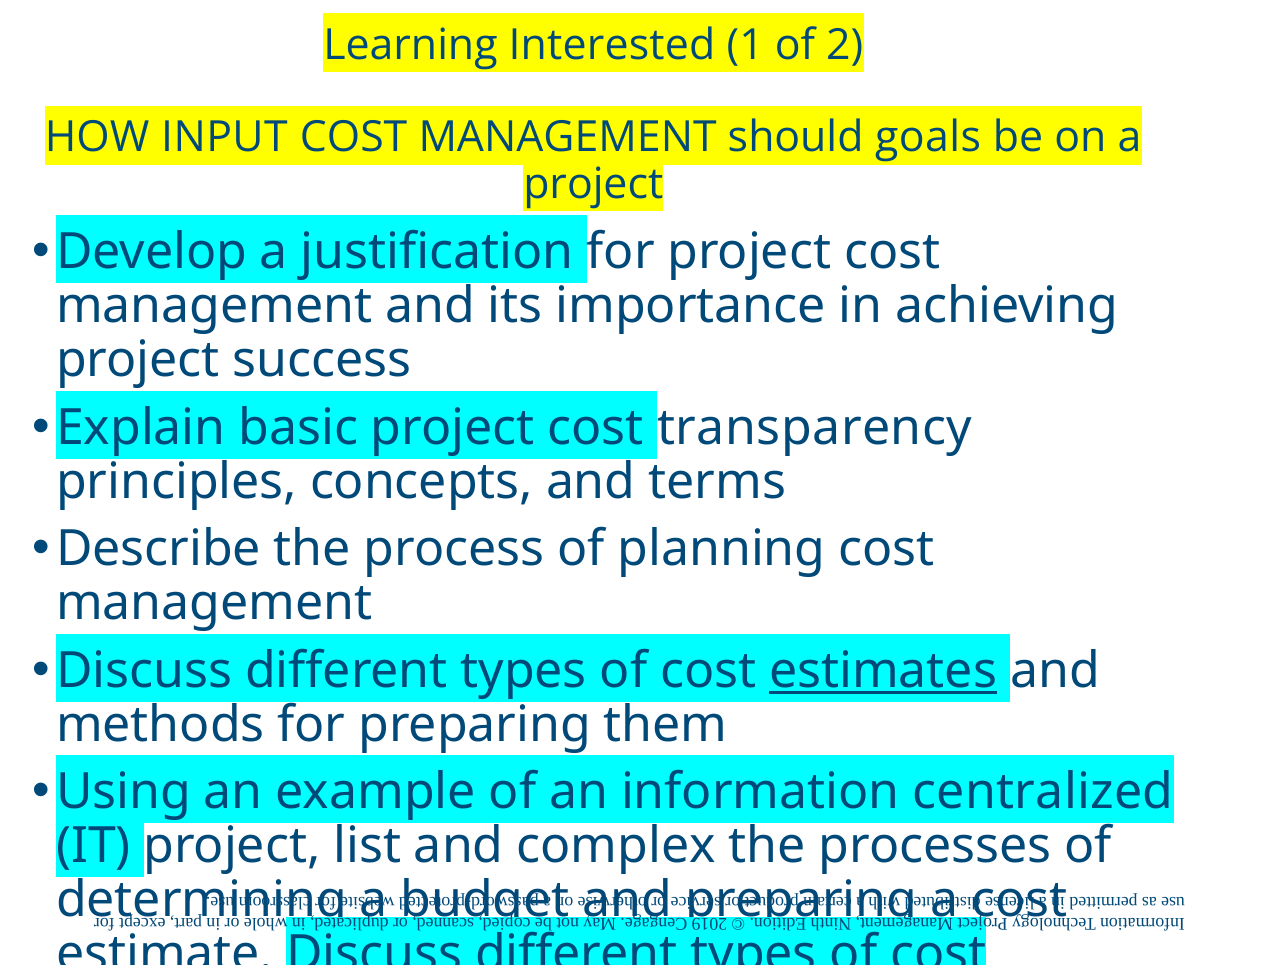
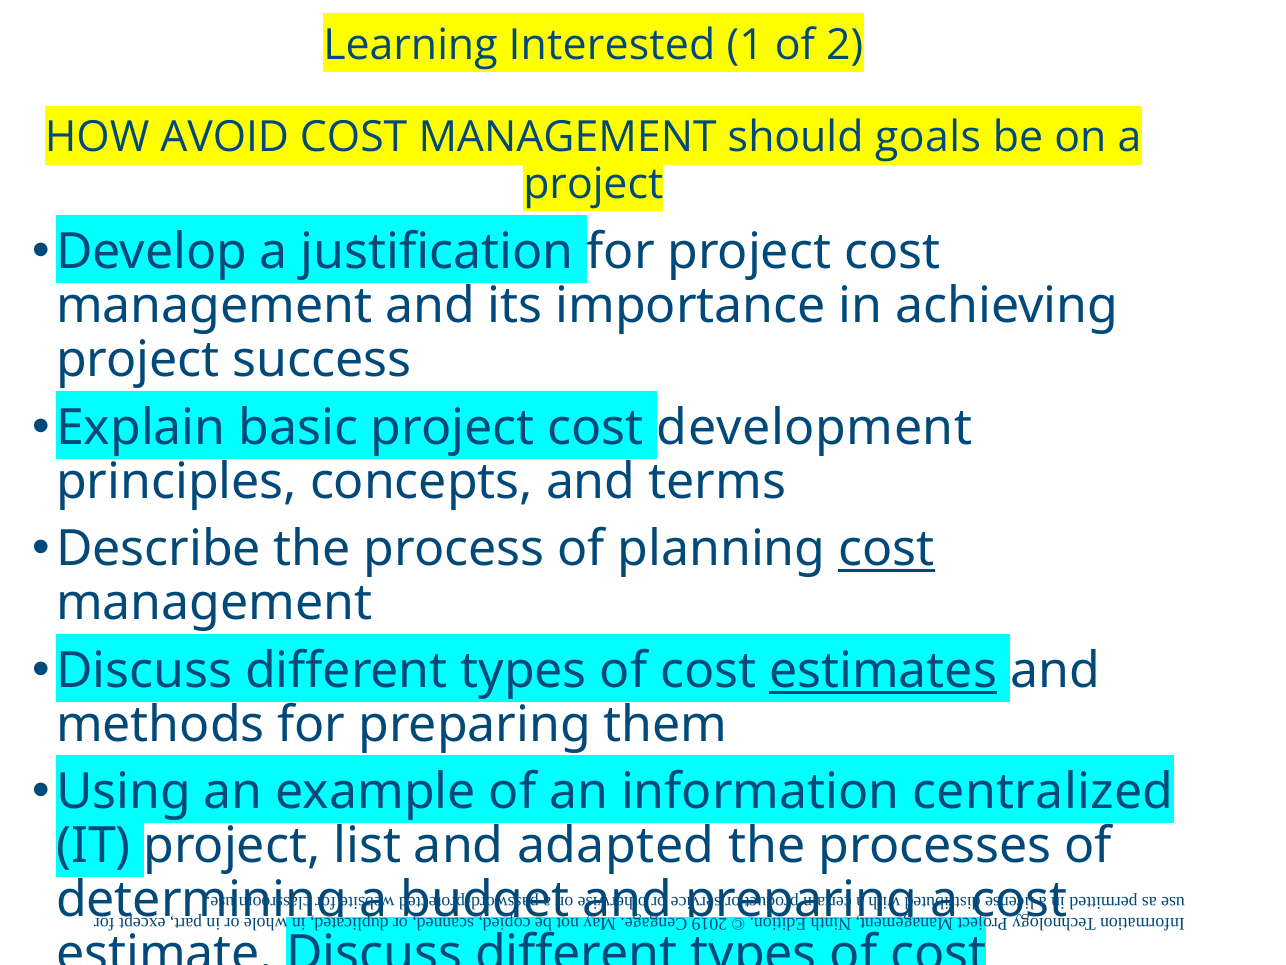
INPUT: INPUT -> AVOID
transparency: transparency -> development
cost at (887, 549) underline: none -> present
complex: complex -> adapted
